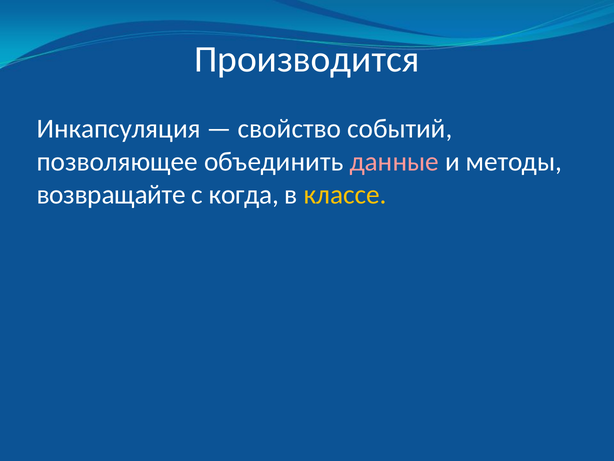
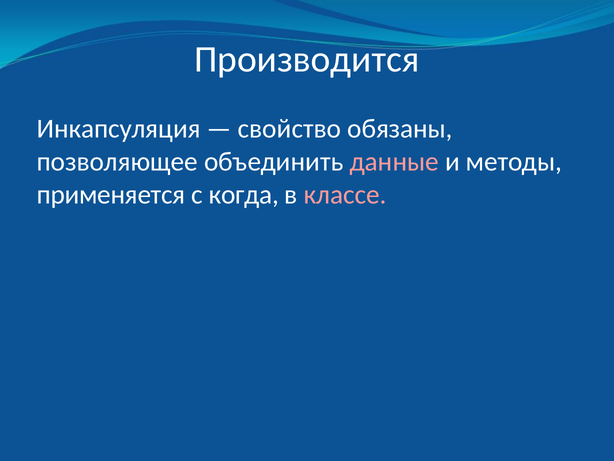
событий: событий -> обязаны
возвращайте: возвращайте -> применяется
классе colour: yellow -> pink
